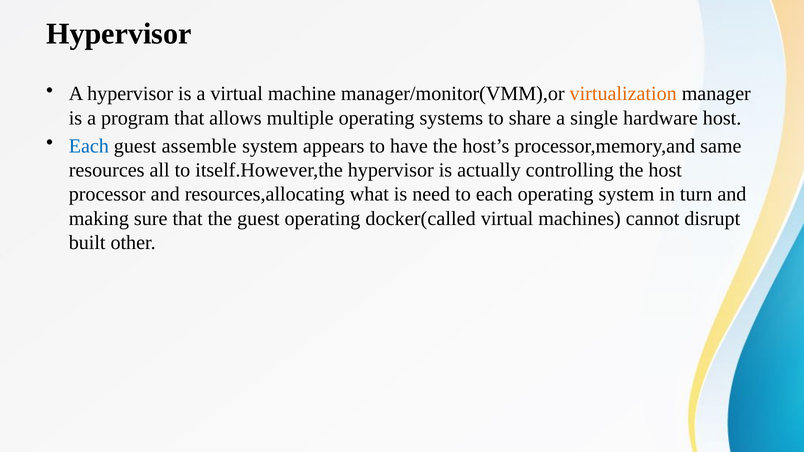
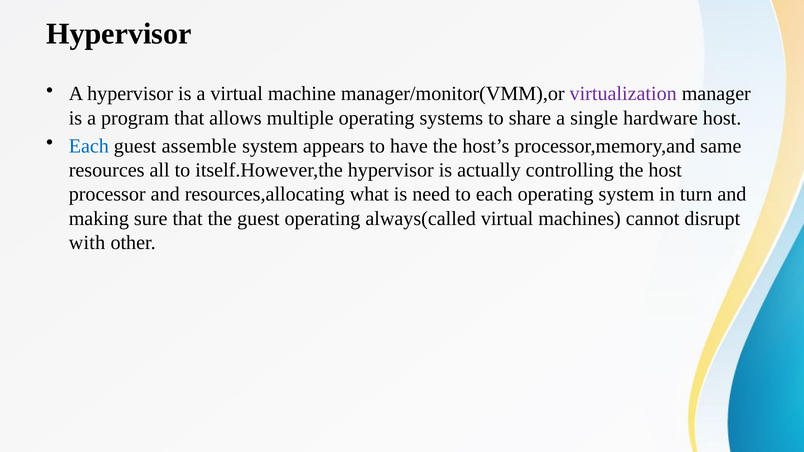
virtualization colour: orange -> purple
docker(called: docker(called -> always(called
built: built -> with
